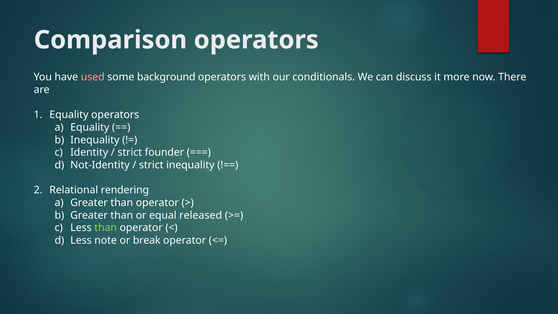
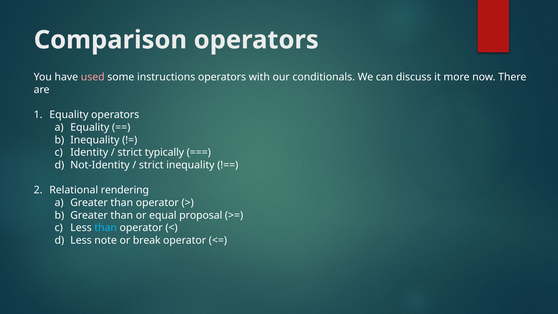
background: background -> instructions
founder: founder -> typically
released: released -> proposal
than at (106, 228) colour: light green -> light blue
